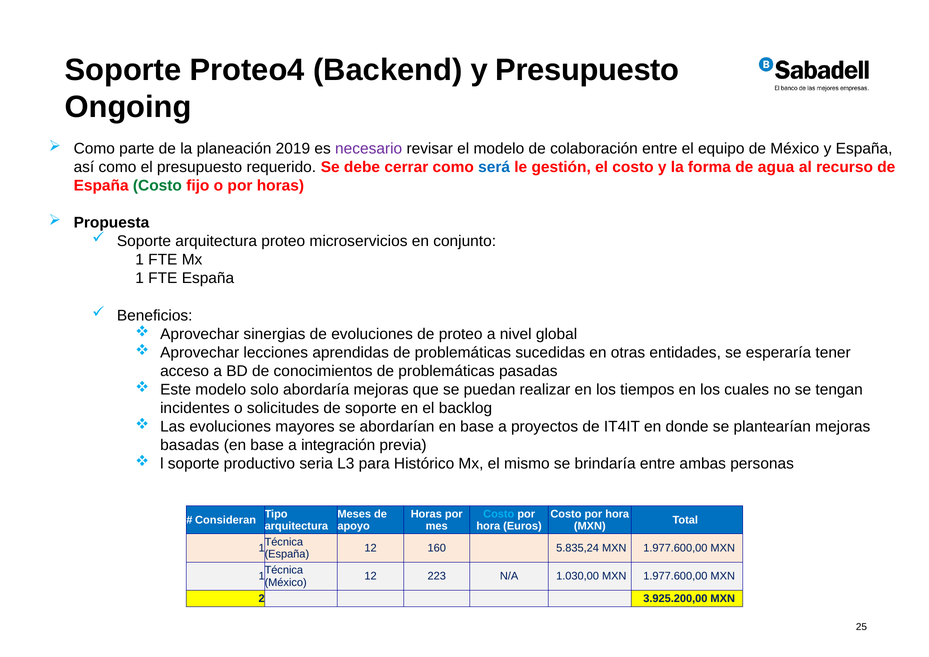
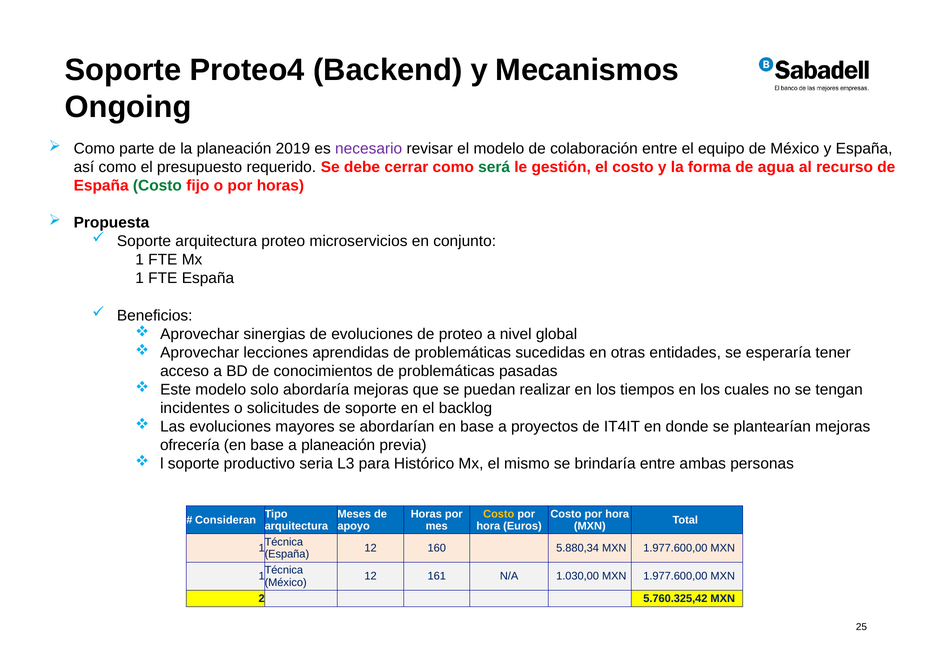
y Presupuesto: Presupuesto -> Mecanismos
será colour: blue -> green
basadas: basadas -> ofrecería
a integración: integración -> planeación
Costo at (499, 514) colour: light blue -> yellow
5.835,24: 5.835,24 -> 5.880,34
223: 223 -> 161
3.925.200,00: 3.925.200,00 -> 5.760.325,42
